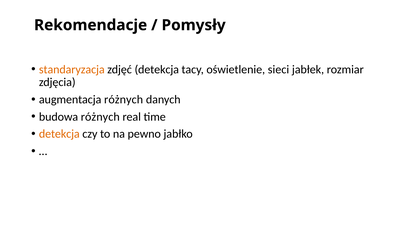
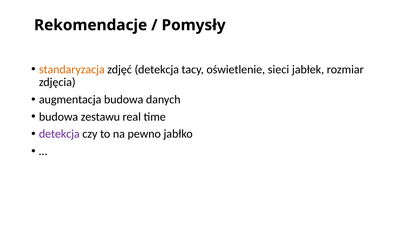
augmentacja różnych: różnych -> budowa
budowa różnych: różnych -> zestawu
detekcja at (59, 134) colour: orange -> purple
